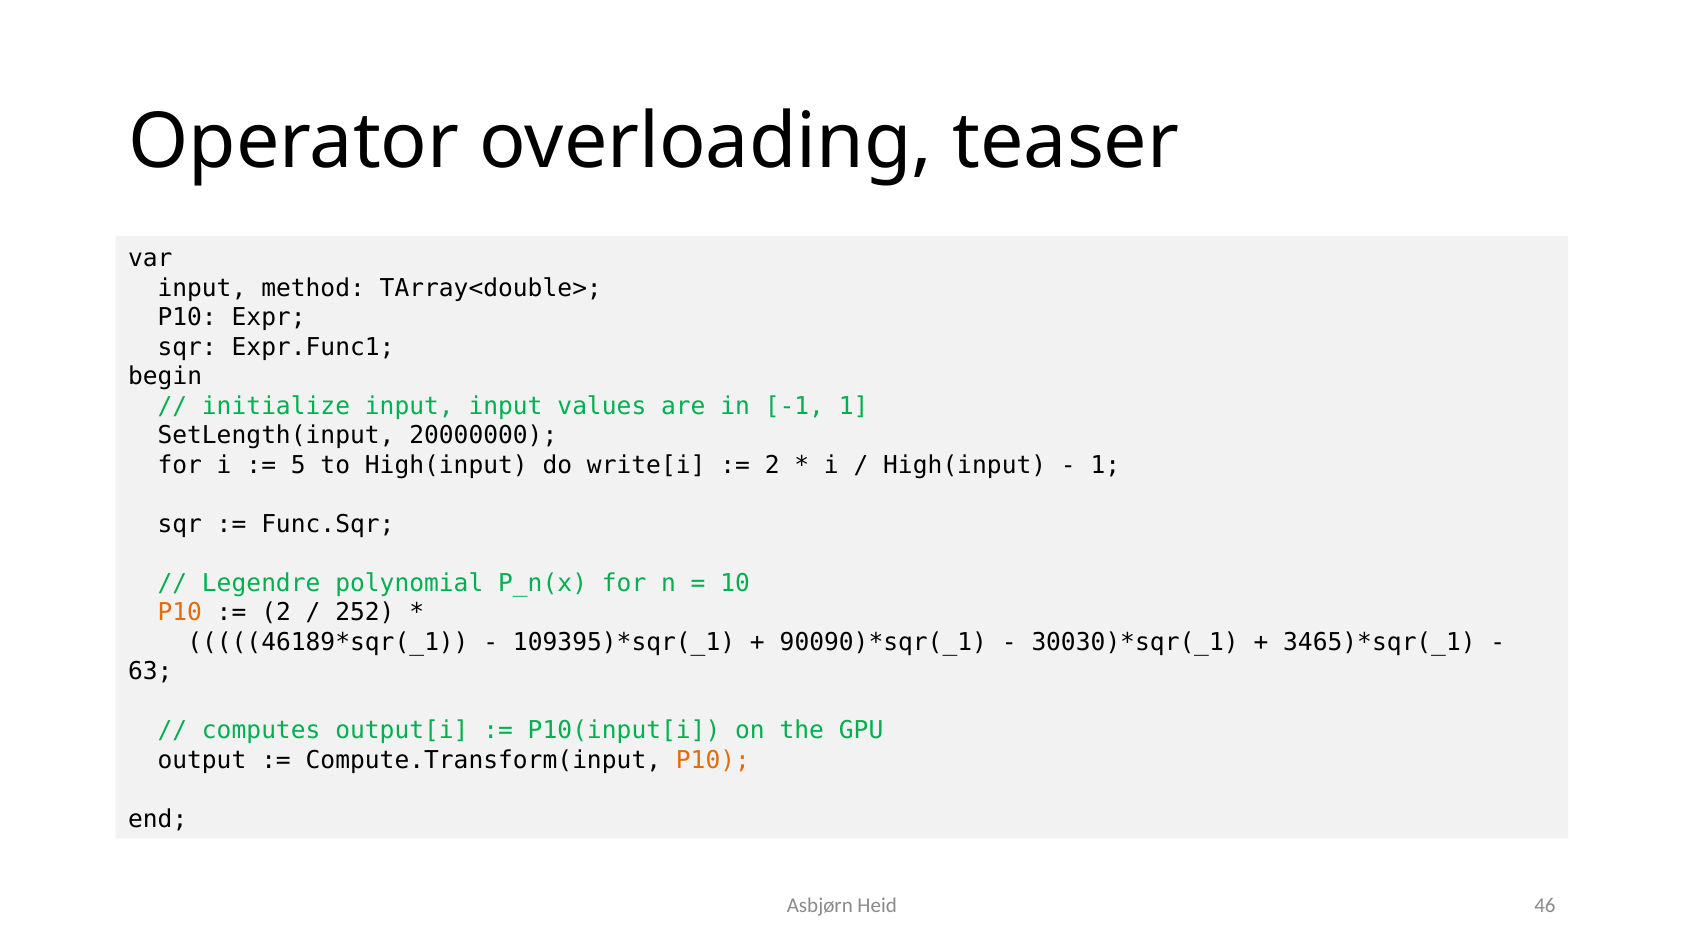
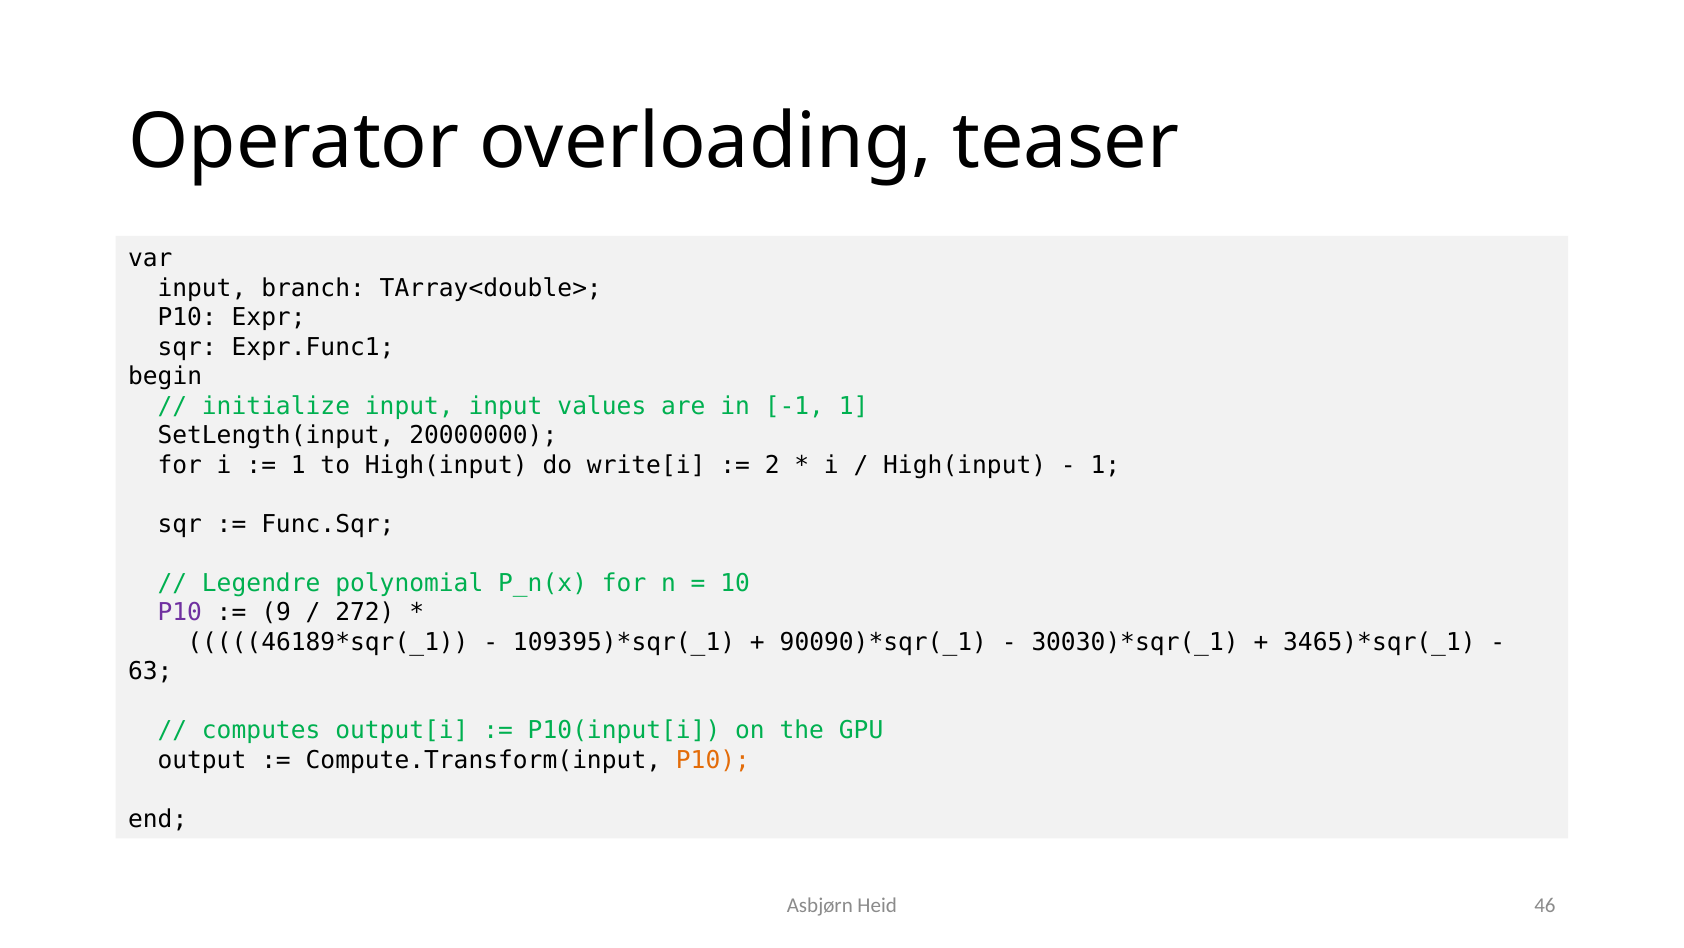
method: method -> branch
5 at (298, 465): 5 -> 1
P10 at (180, 612) colour: orange -> purple
2 at (276, 612): 2 -> 9
252: 252 -> 272
